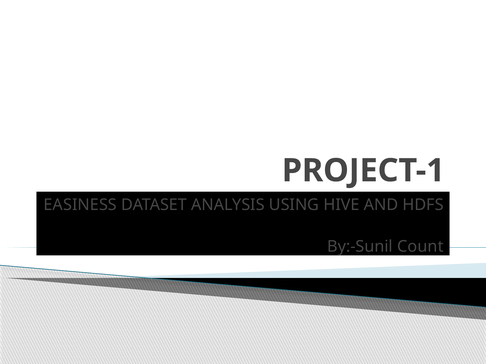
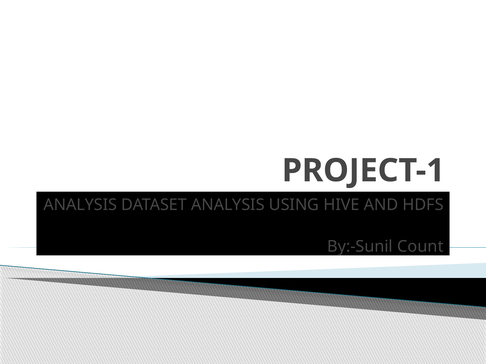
EASINESS at (80, 205): EASINESS -> ANALYSIS
